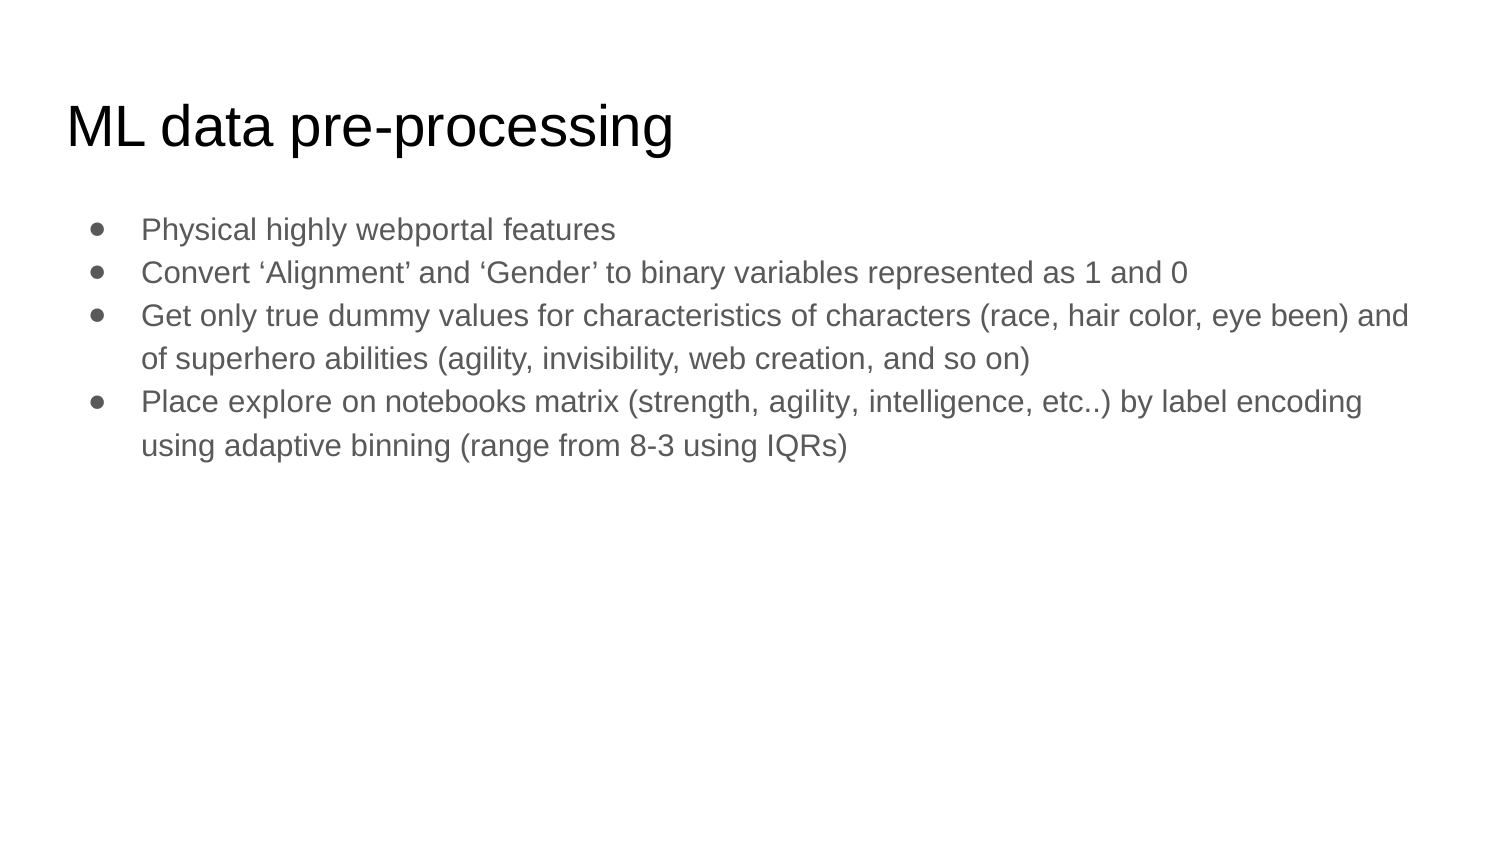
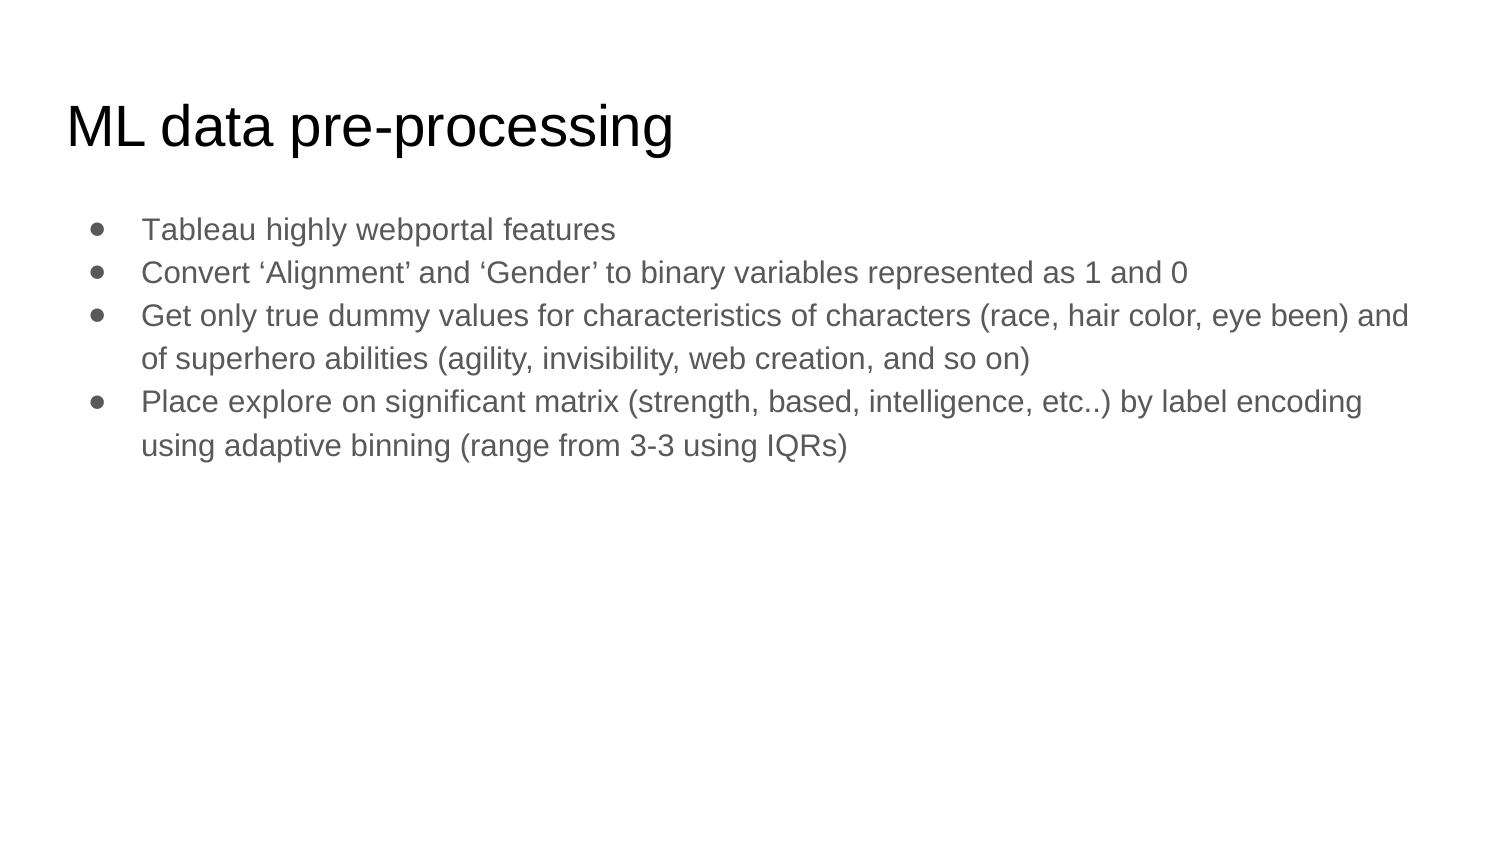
Physical: Physical -> Tableau
notebooks: notebooks -> significant
strength agility: agility -> based
8-3: 8-3 -> 3-3
